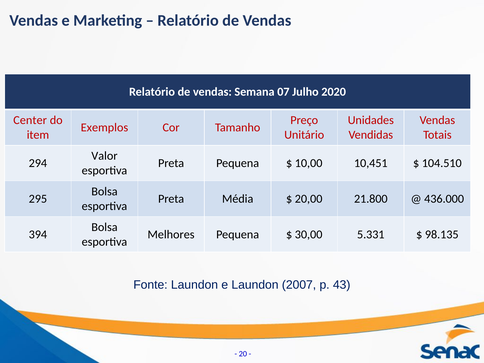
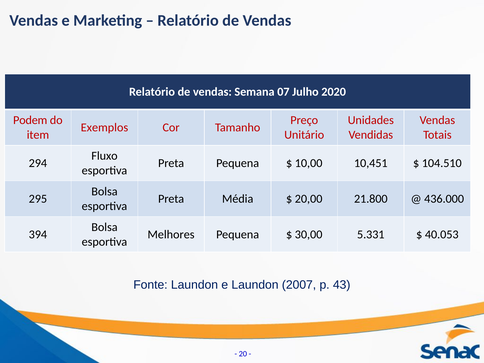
Center: Center -> Podem
Valor: Valor -> Fluxo
98.135: 98.135 -> 40.053
